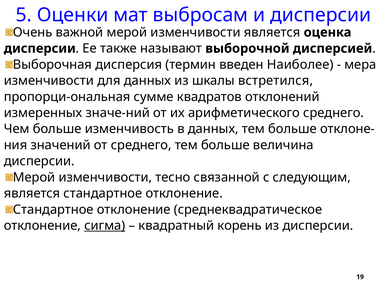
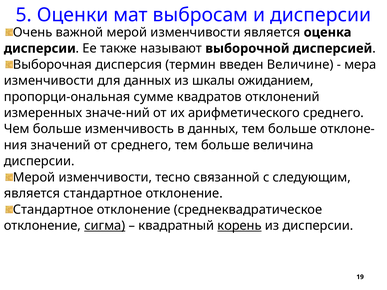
Наиболее: Наиболее -> Величине
встретился: встретился -> ожиданием
корень underline: none -> present
